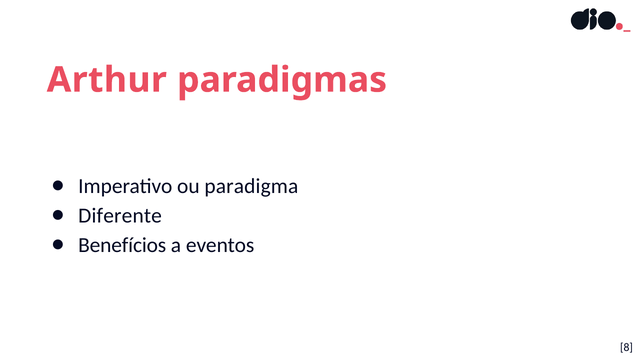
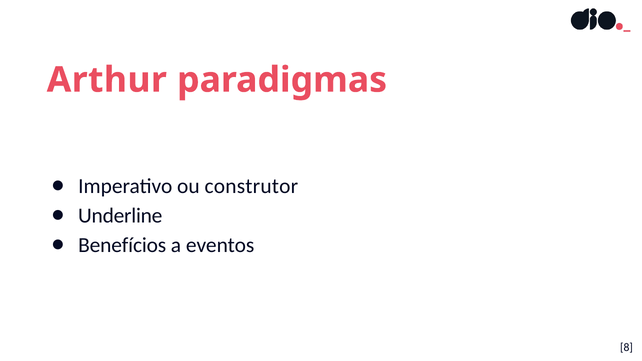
paradigma: paradigma -> construtor
Diferente: Diferente -> Underline
